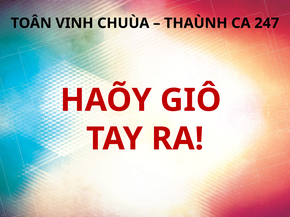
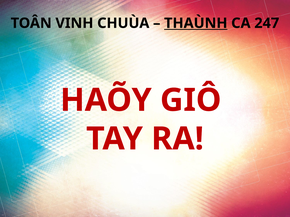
THAÙNH underline: none -> present
